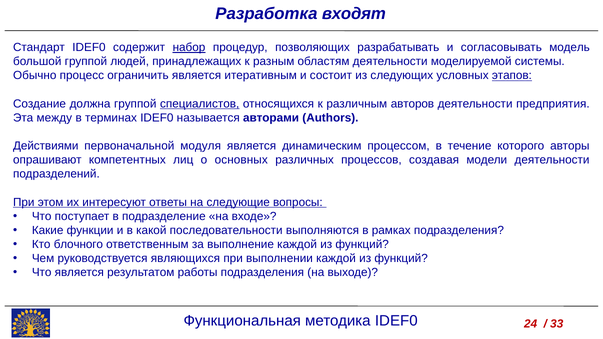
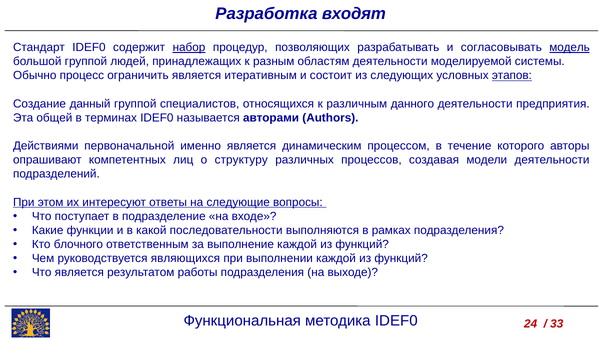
модель underline: none -> present
должна: должна -> данный
специалистов underline: present -> none
авторов: авторов -> данного
между: между -> общей
модуля: модуля -> именно
основных: основных -> структуру
